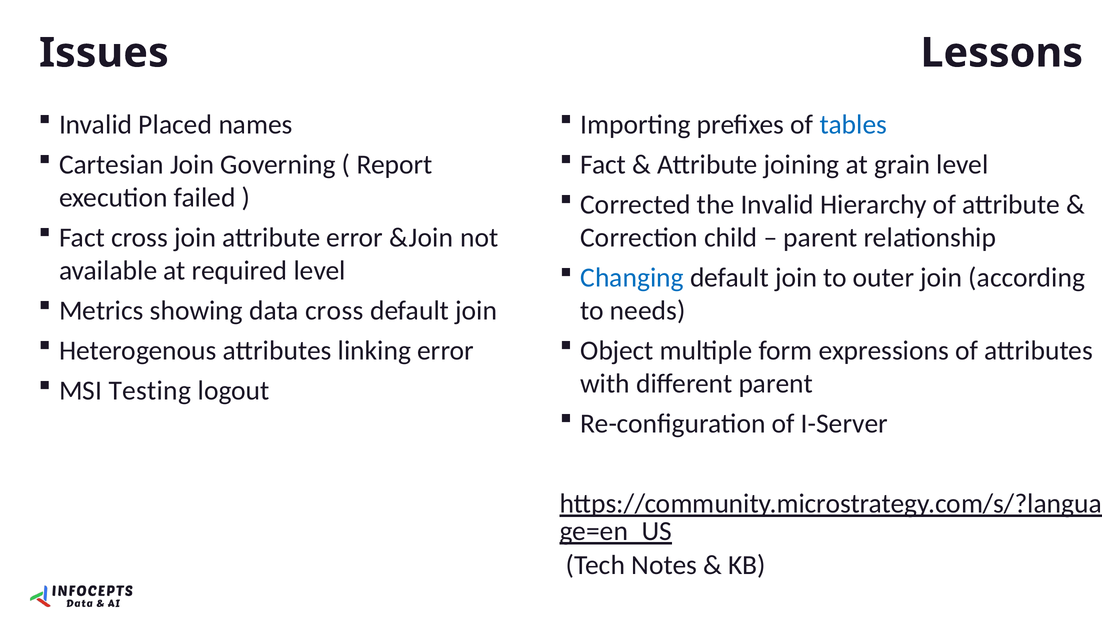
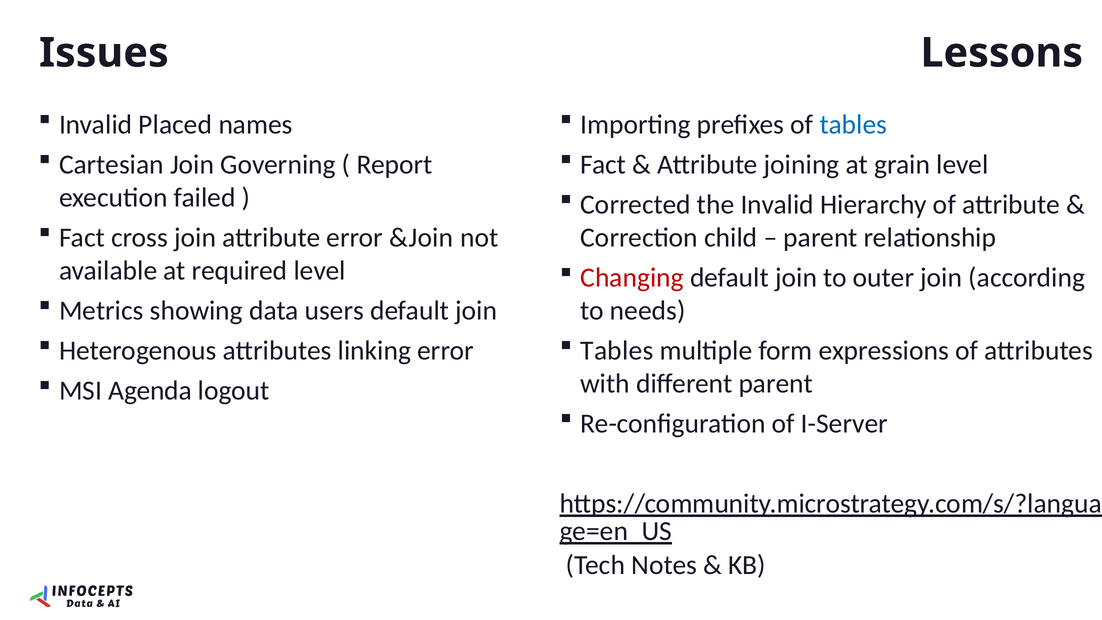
Changing colour: blue -> red
data cross: cross -> users
Object at (617, 351): Object -> Tables
Testing: Testing -> Agenda
